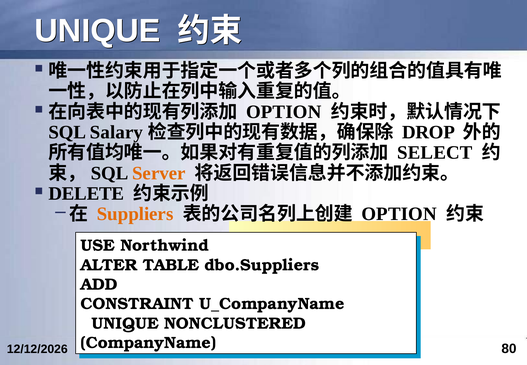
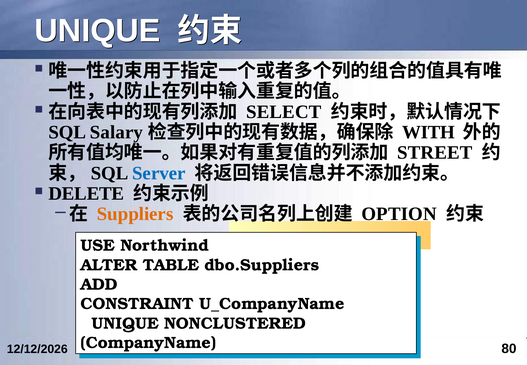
OPTION at (284, 112): OPTION -> SELECT
DROP: DROP -> WITH
SELECT: SELECT -> STREET
Server colour: orange -> blue
